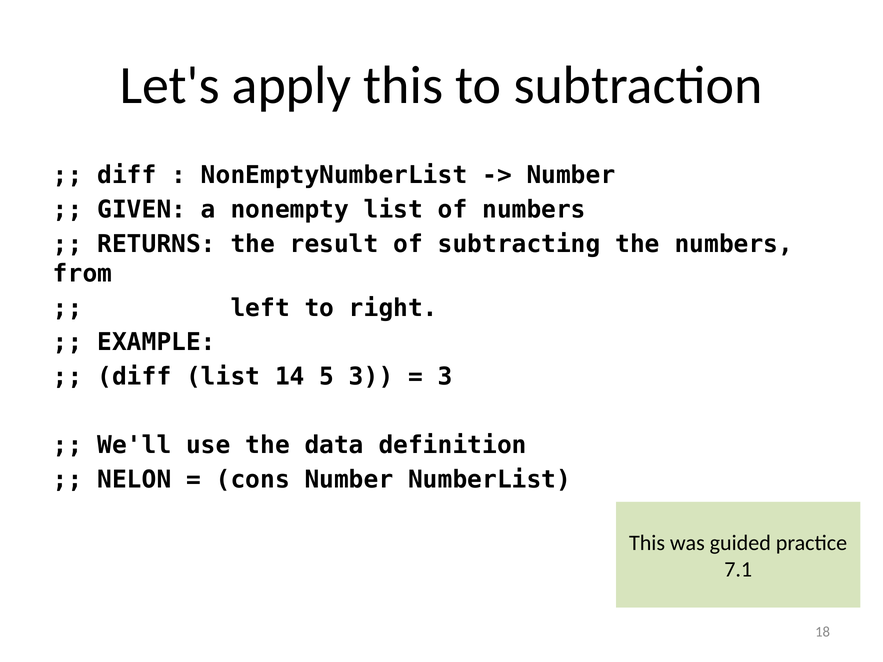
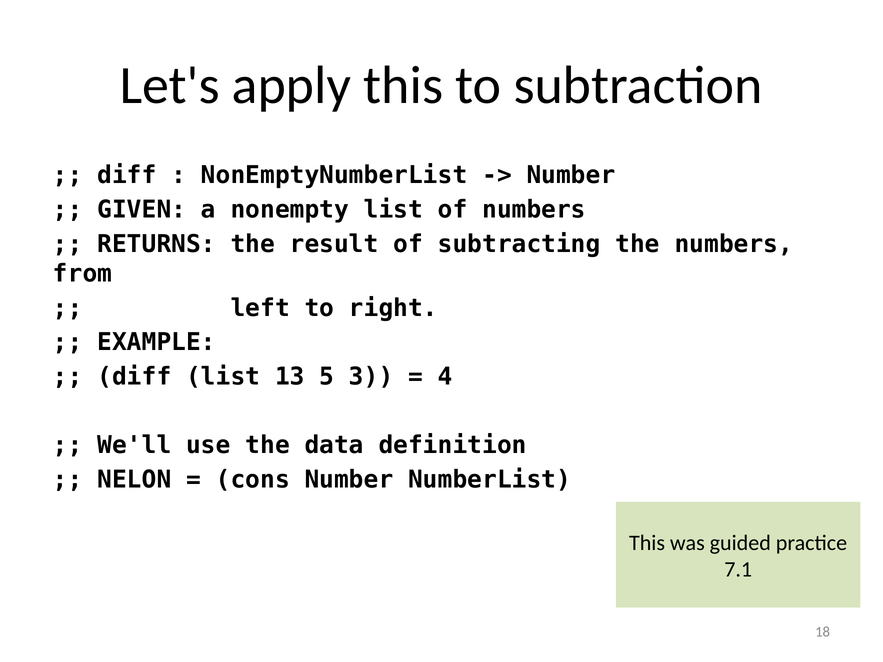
14: 14 -> 13
3 at (445, 377): 3 -> 4
